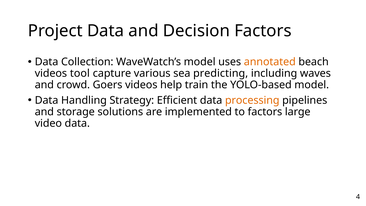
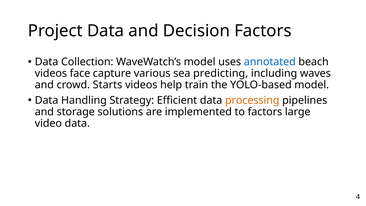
annotated colour: orange -> blue
tool: tool -> face
Goers: Goers -> Starts
